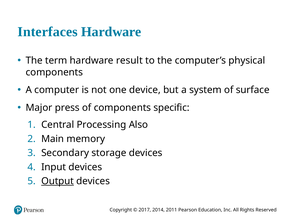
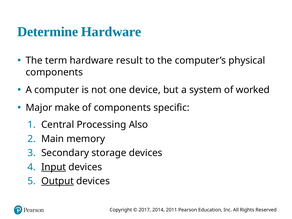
Interfaces: Interfaces -> Determine
surface: surface -> worked
press: press -> make
Input underline: none -> present
